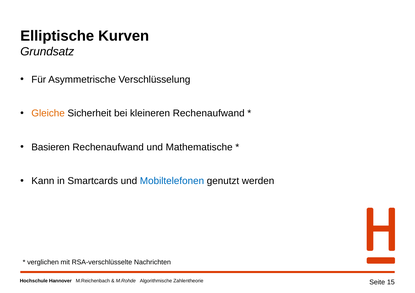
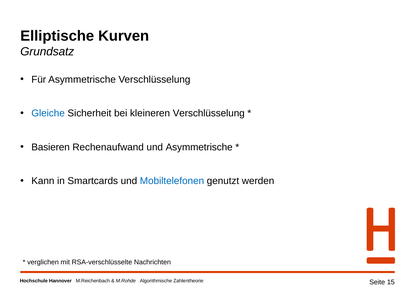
Gleiche colour: orange -> blue
kleineren Rechenaufwand: Rechenaufwand -> Verschlüsselung
und Mathematische: Mathematische -> Asymmetrische
